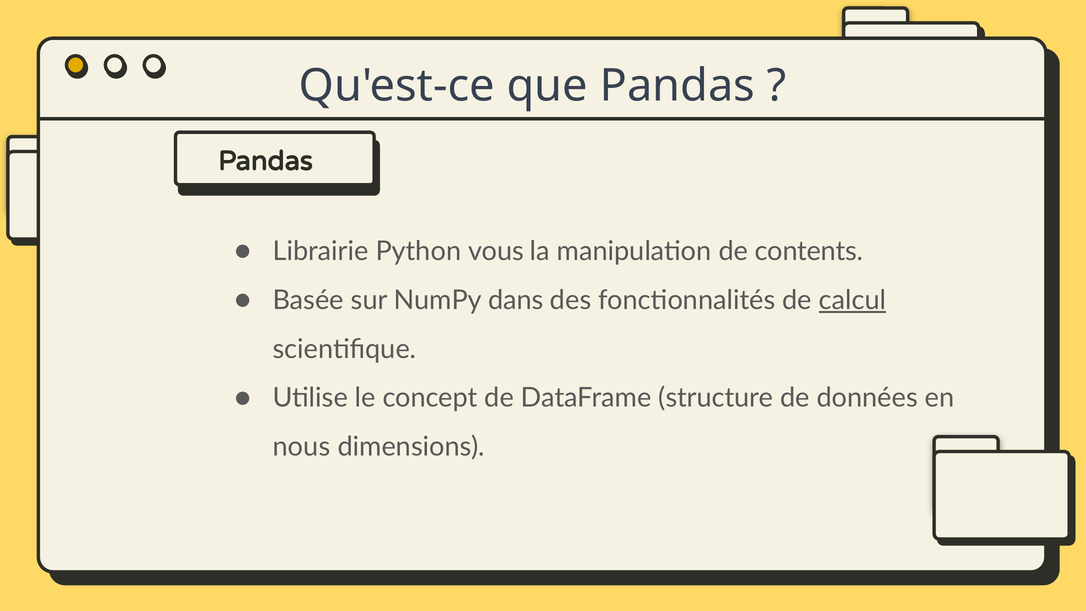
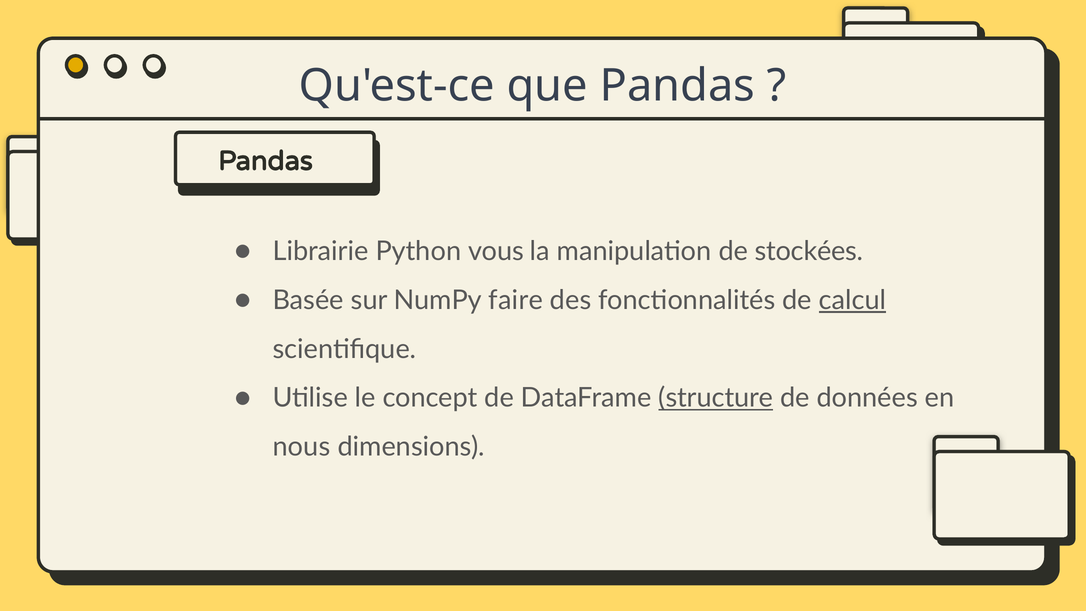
contents: contents -> stockées
dans: dans -> faire
structure underline: none -> present
